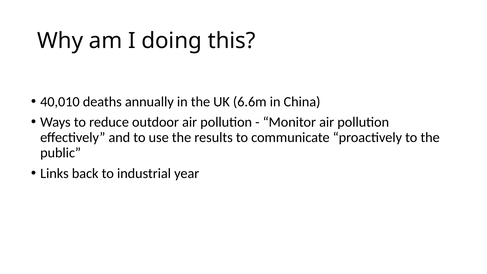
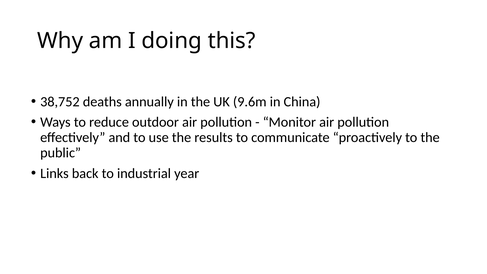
40,010: 40,010 -> 38,752
6.6m: 6.6m -> 9.6m
